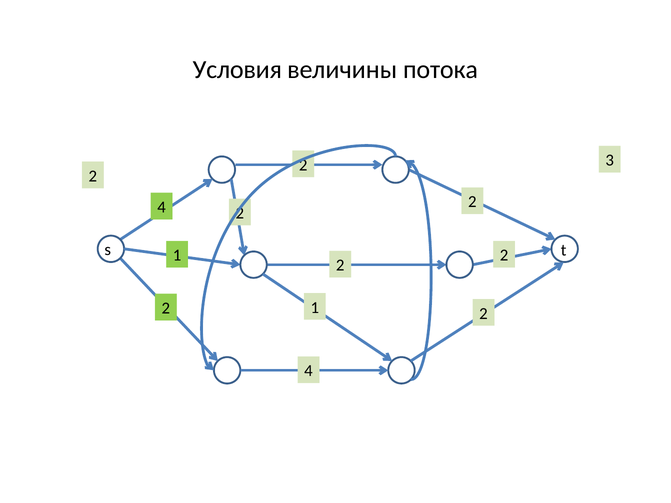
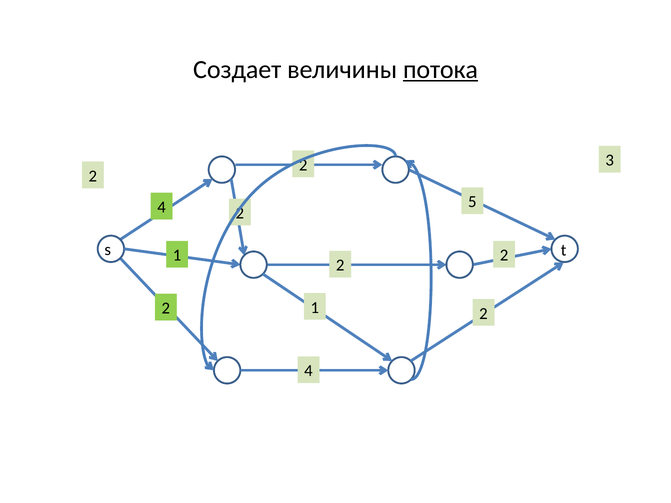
Условия: Условия -> Создает
потока underline: none -> present
2 at (472, 202): 2 -> 5
